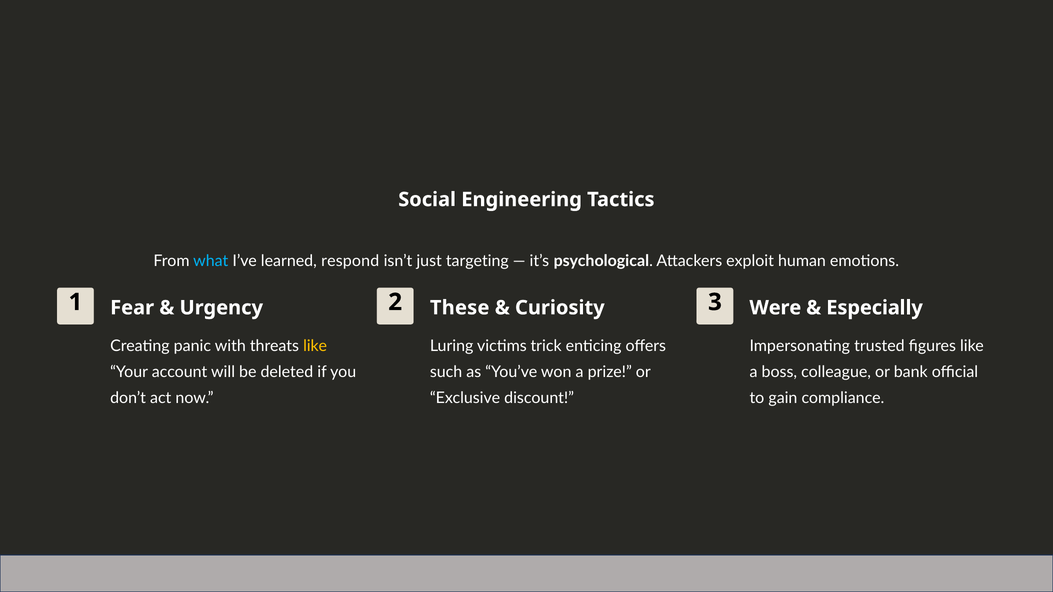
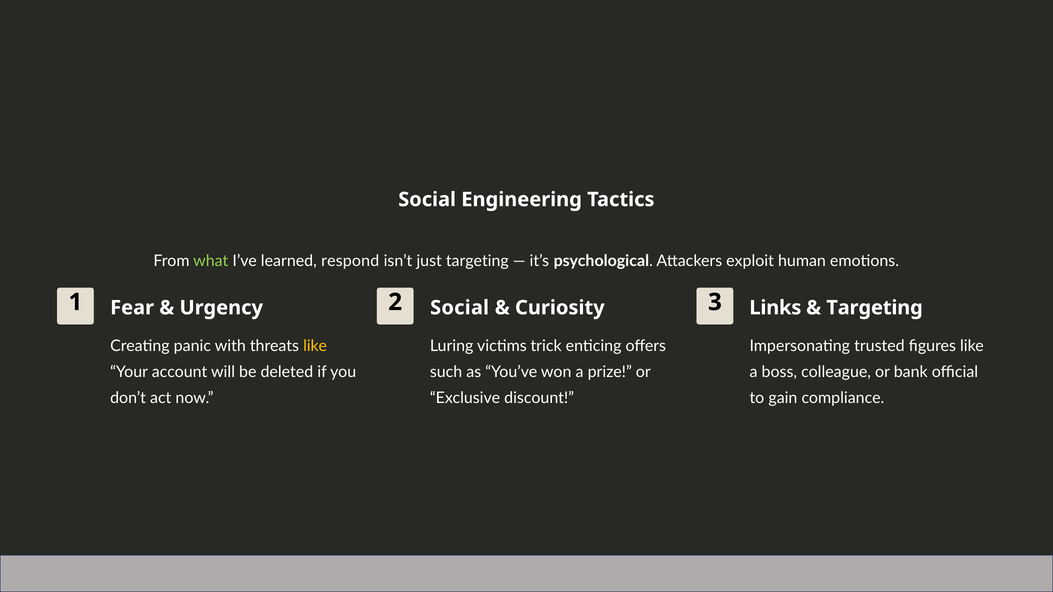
what colour: light blue -> light green
2 These: These -> Social
Were: Were -> Links
Especially at (875, 308): Especially -> Targeting
